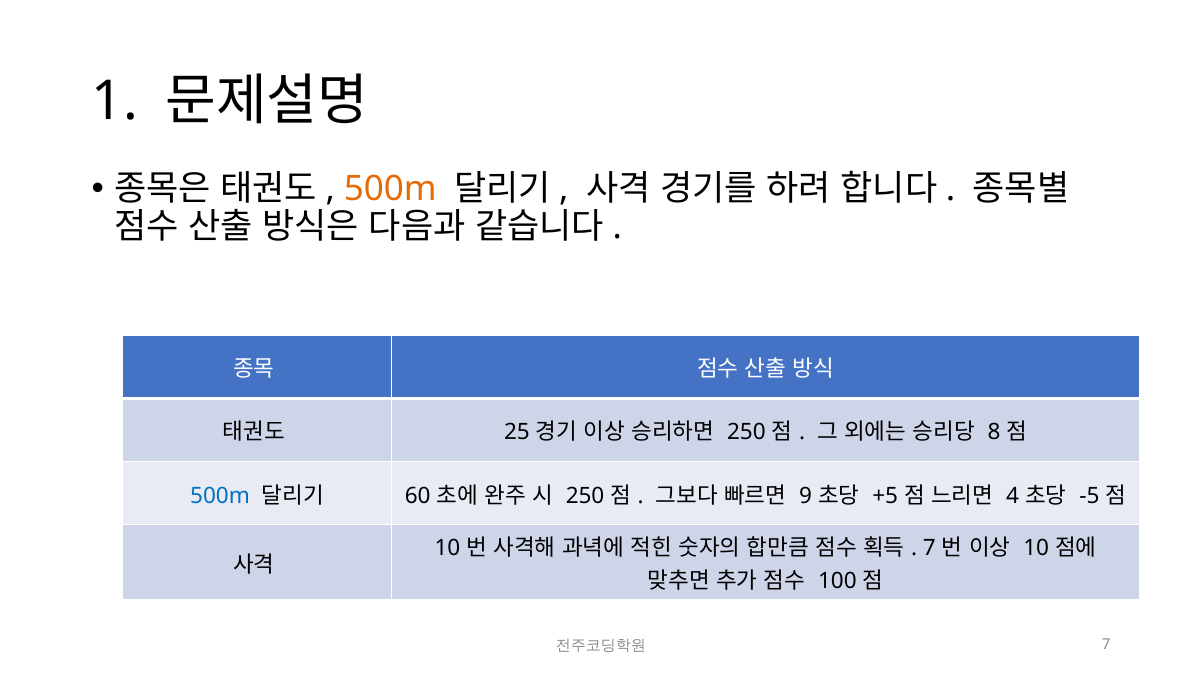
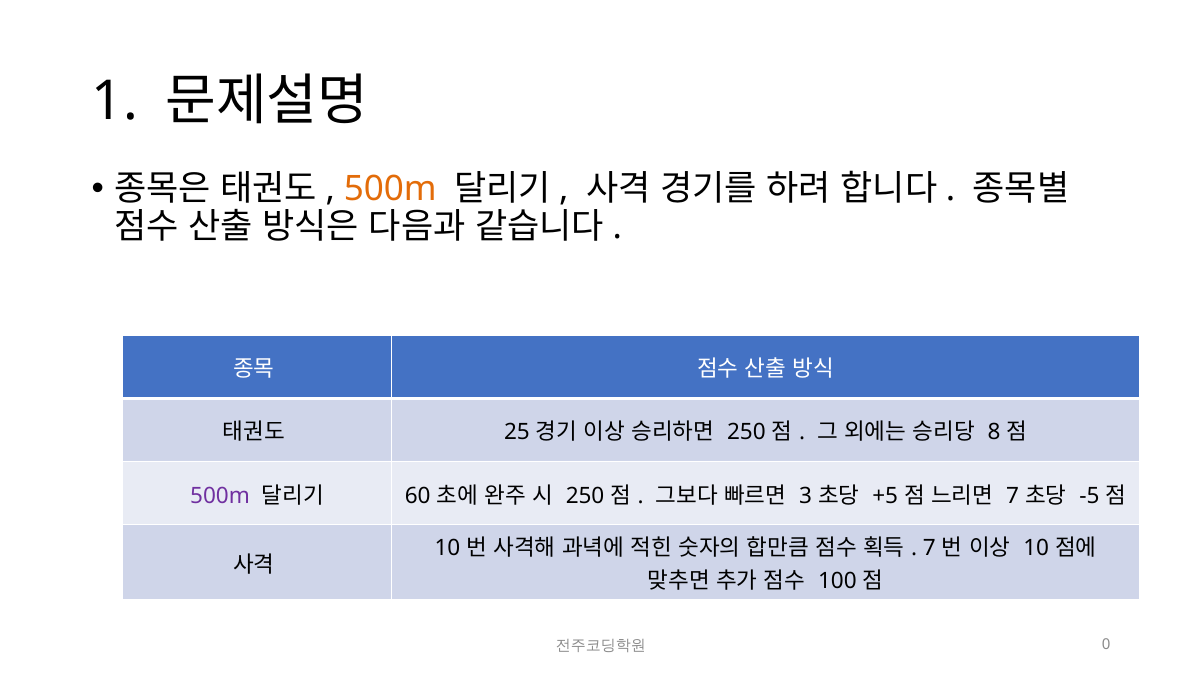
500m at (220, 496) colour: blue -> purple
9: 9 -> 3
4 at (1013, 496): 4 -> 7
7 at (1106, 644): 7 -> 0
